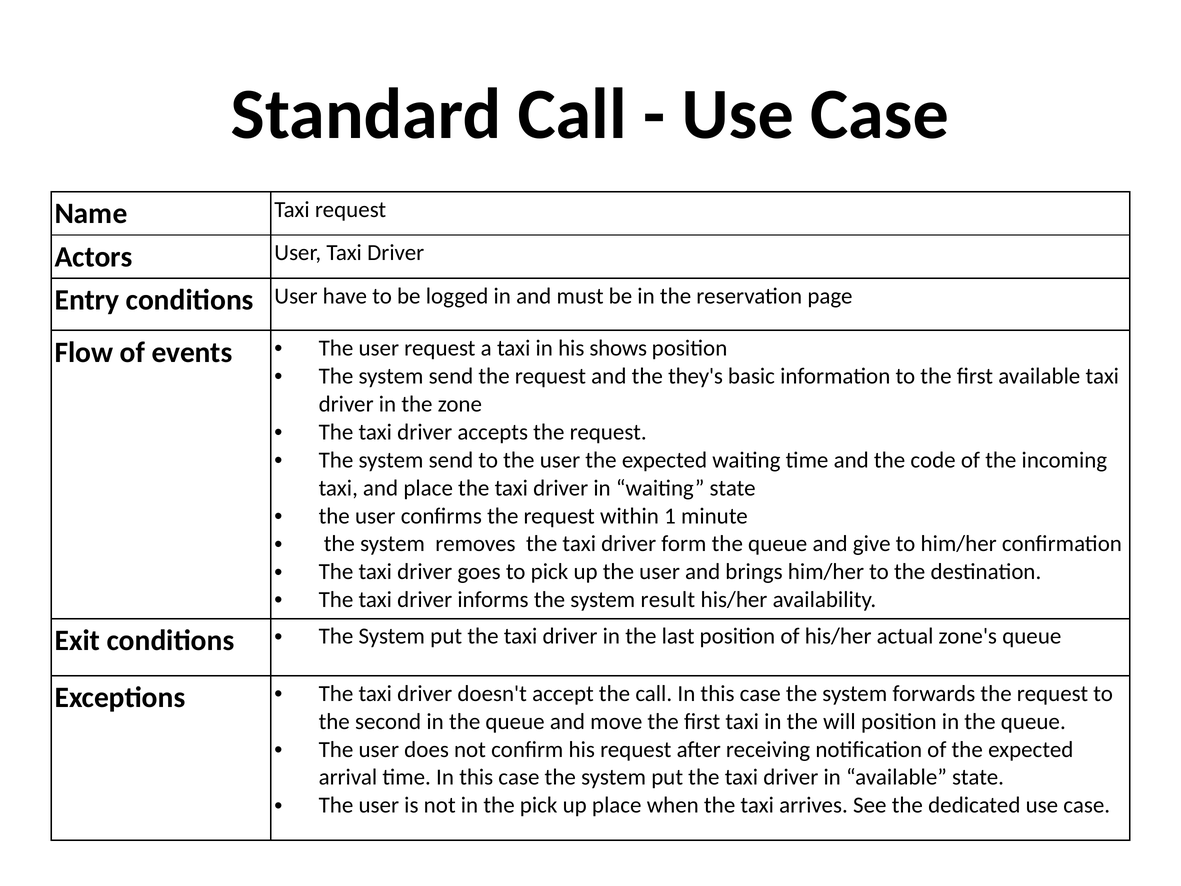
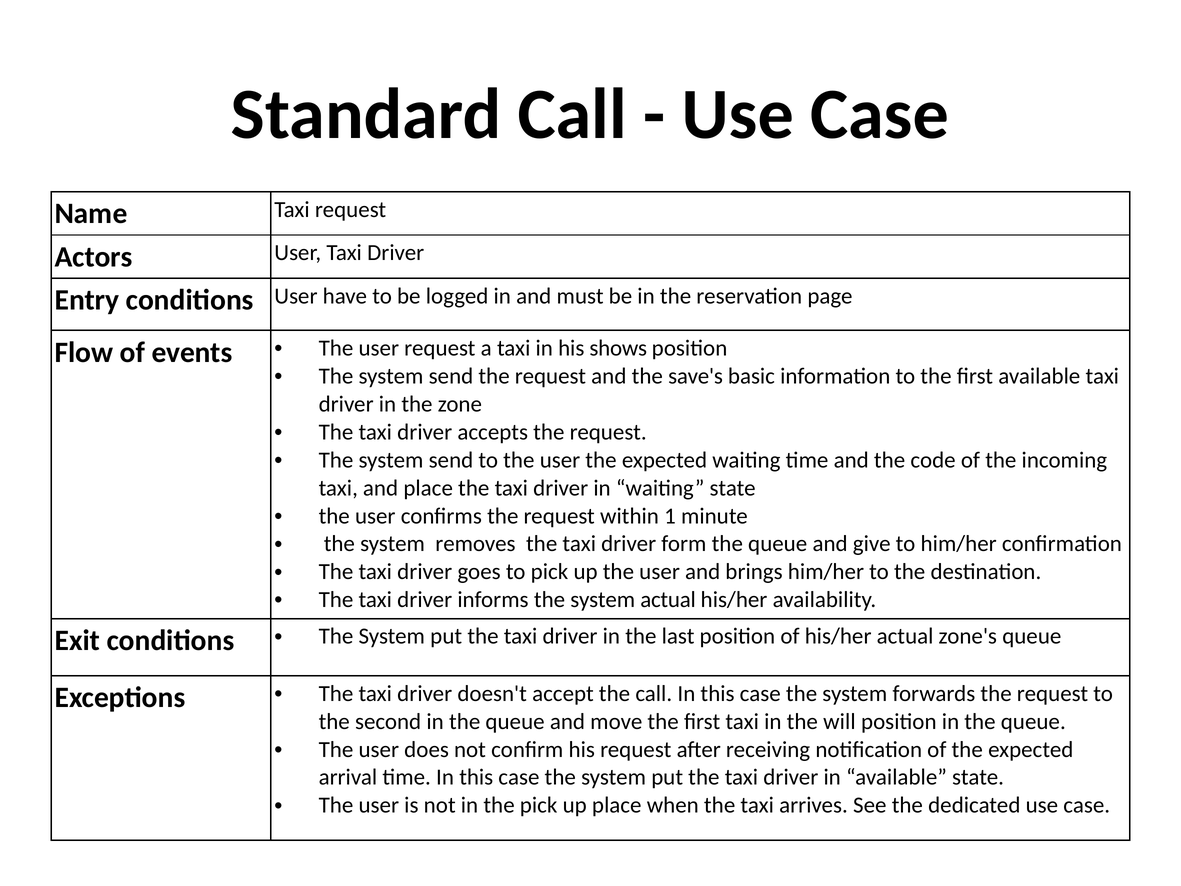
they's: they's -> save's
system result: result -> actual
